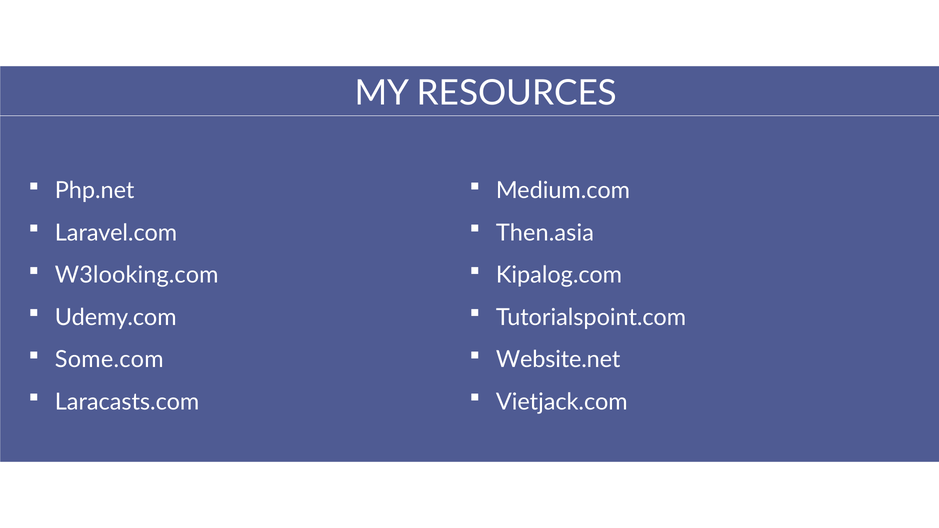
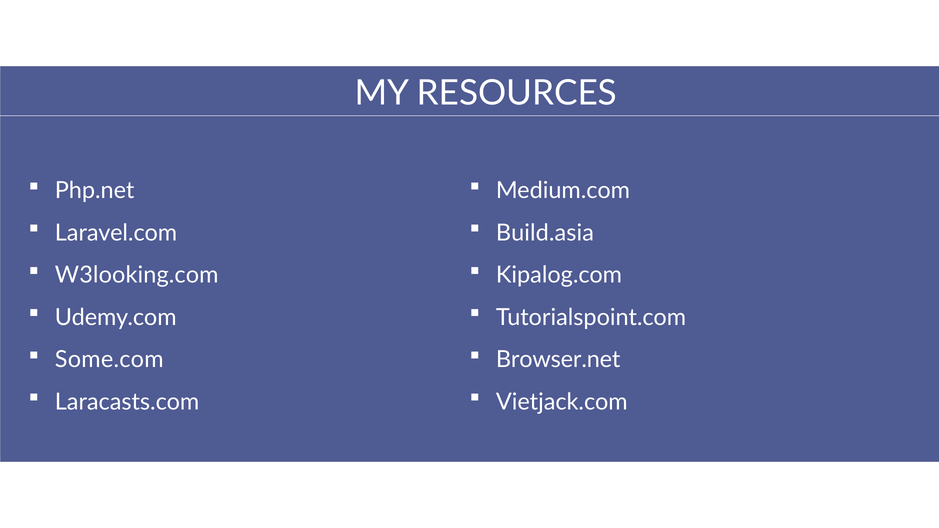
Then.asia: Then.asia -> Build.asia
Website.net: Website.net -> Browser.net
